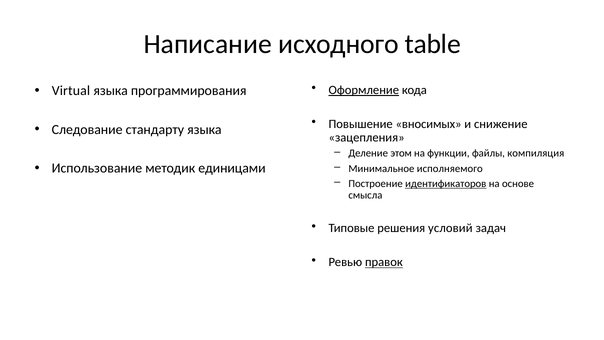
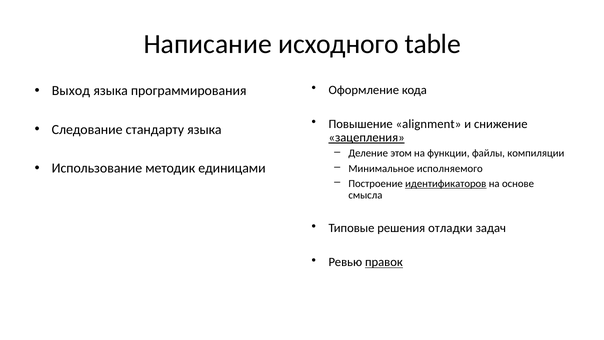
Оформление underline: present -> none
Virtual: Virtual -> Выход
вносимых: вносимых -> alignment
зацепления underline: none -> present
компиляция: компиляция -> компиляции
условий: условий -> отладки
